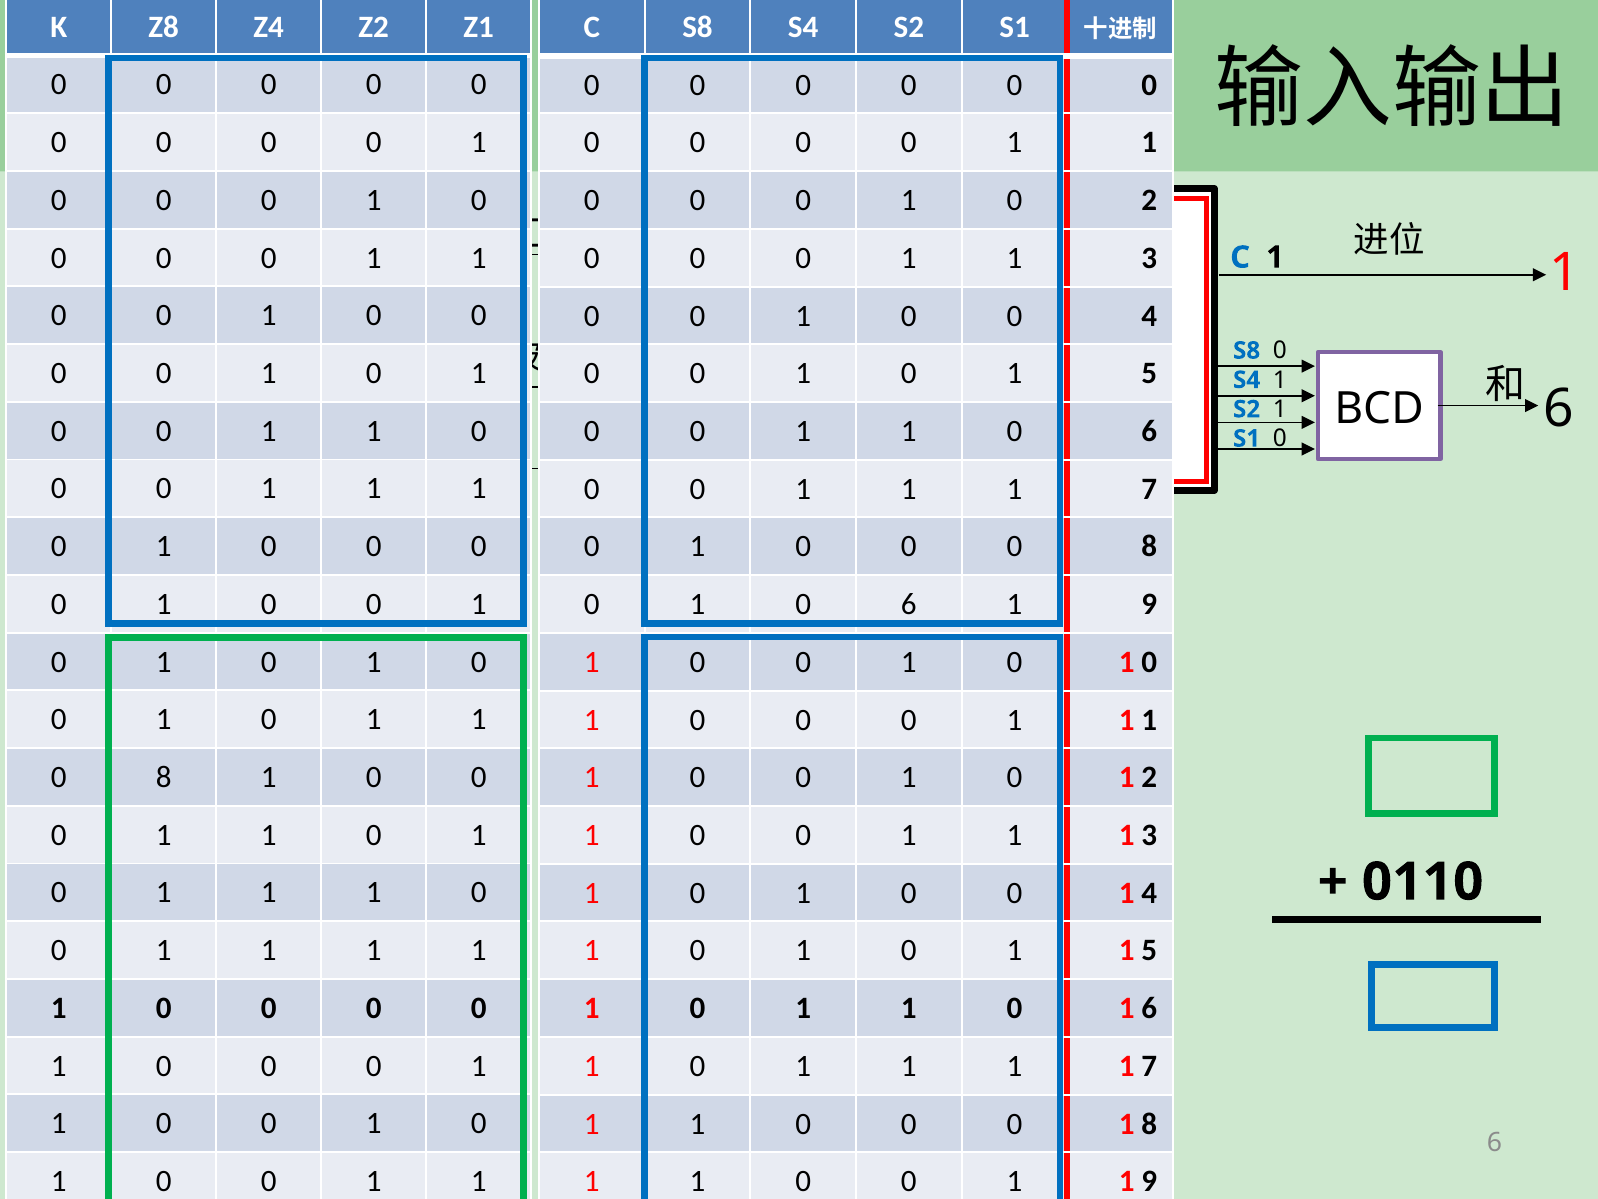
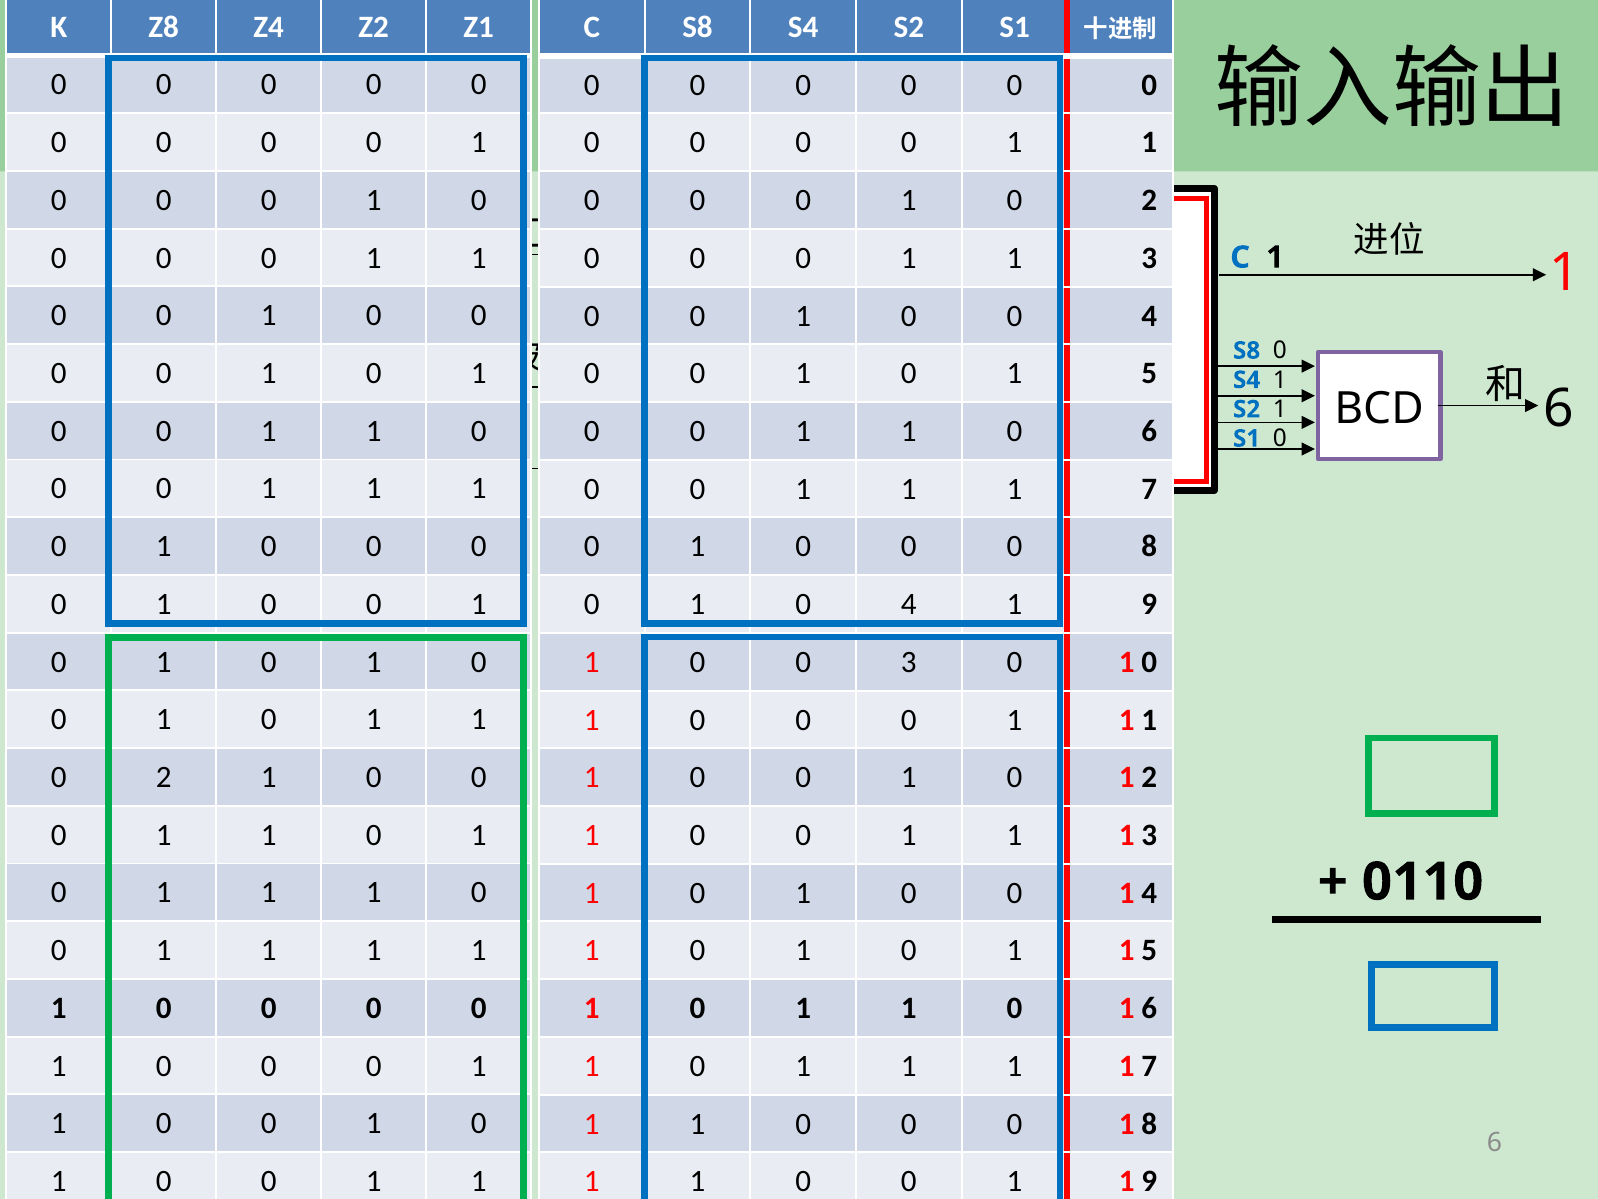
0 1 0 6: 6 -> 4
1 at (909, 662): 1 -> 3
8 at (164, 777): 8 -> 2
